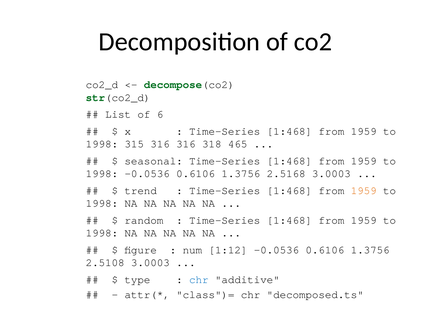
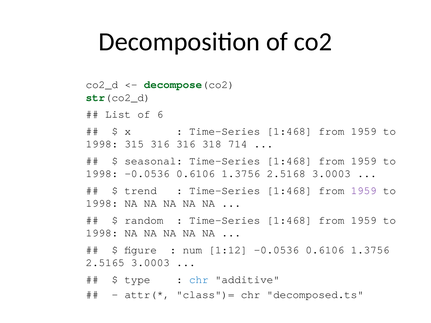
465: 465 -> 714
1959 at (364, 191) colour: orange -> purple
2.5108: 2.5108 -> 2.5165
